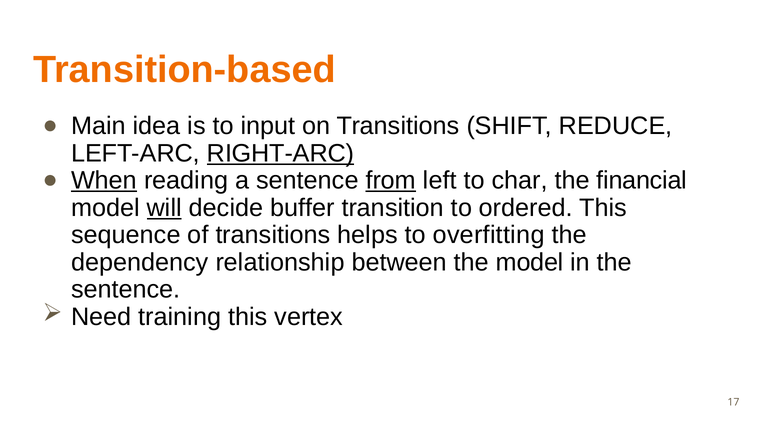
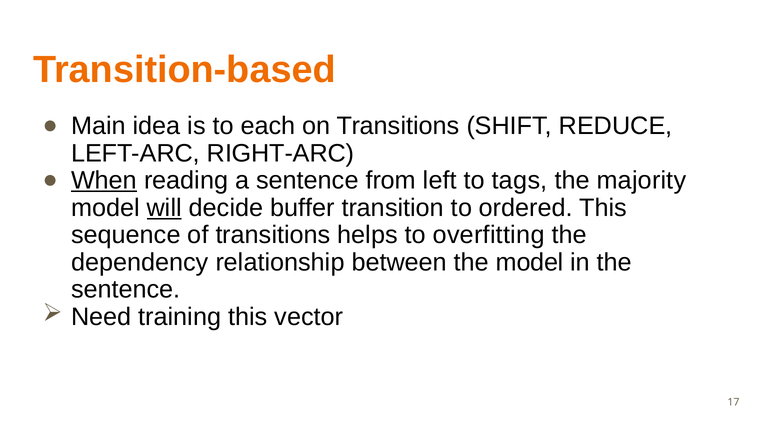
input: input -> each
RIGHT-ARC underline: present -> none
from underline: present -> none
char: char -> tags
financial: financial -> majority
vertex: vertex -> vector
